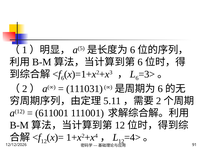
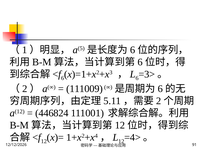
111031: 111031 -> 111009
611001: 611001 -> 446824
